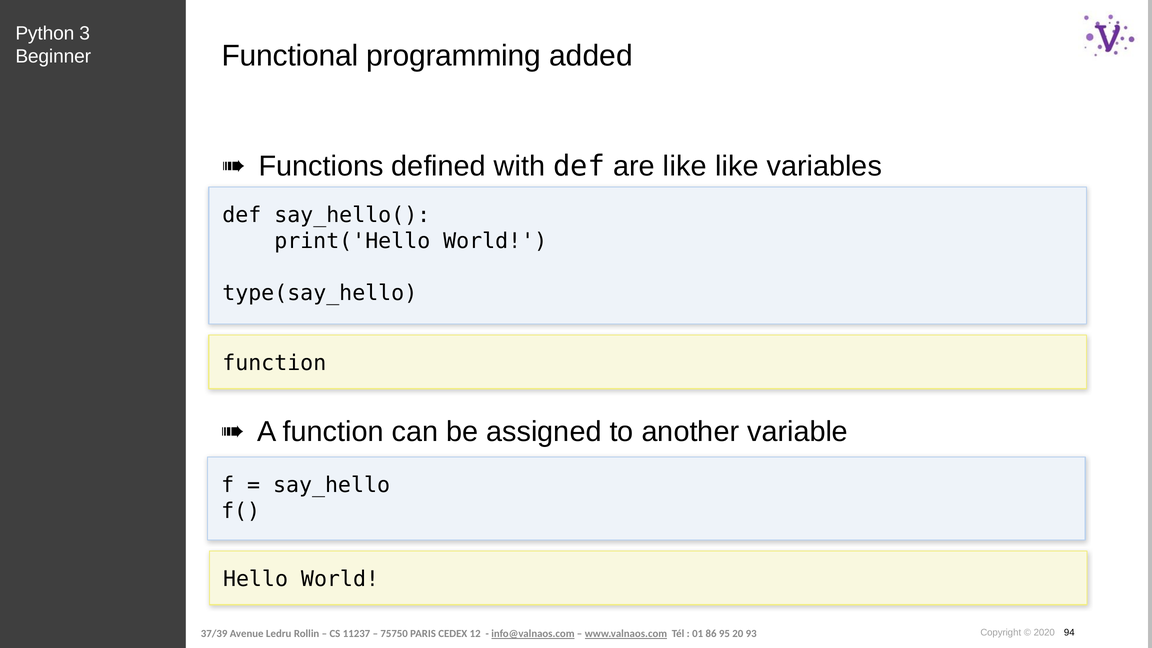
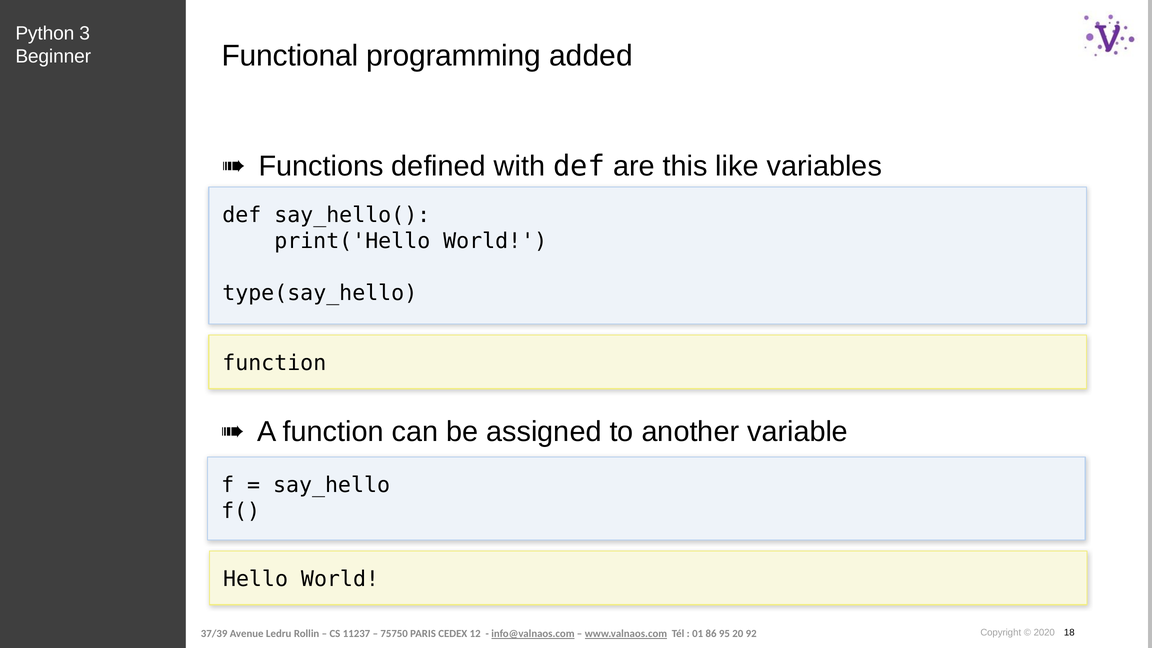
are like: like -> this
94: 94 -> 18
93: 93 -> 92
